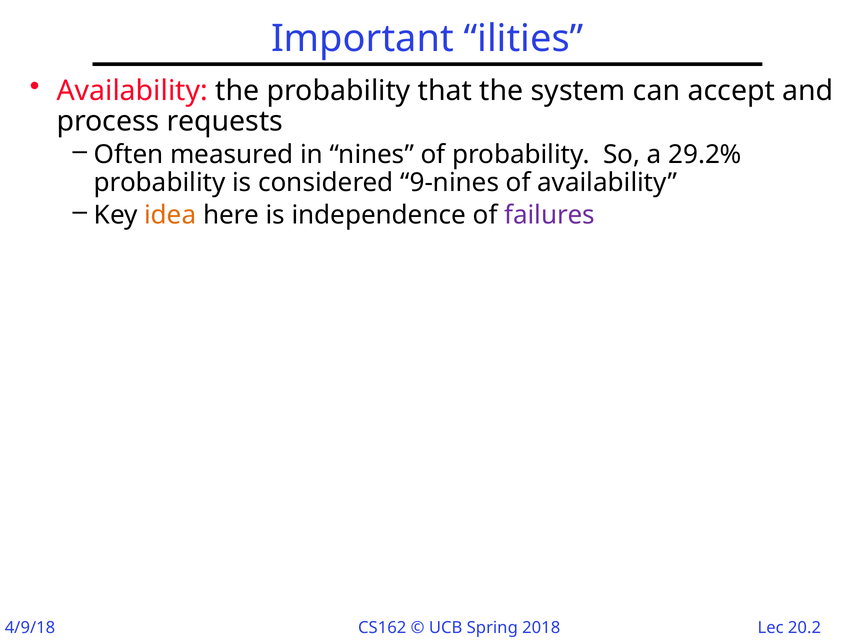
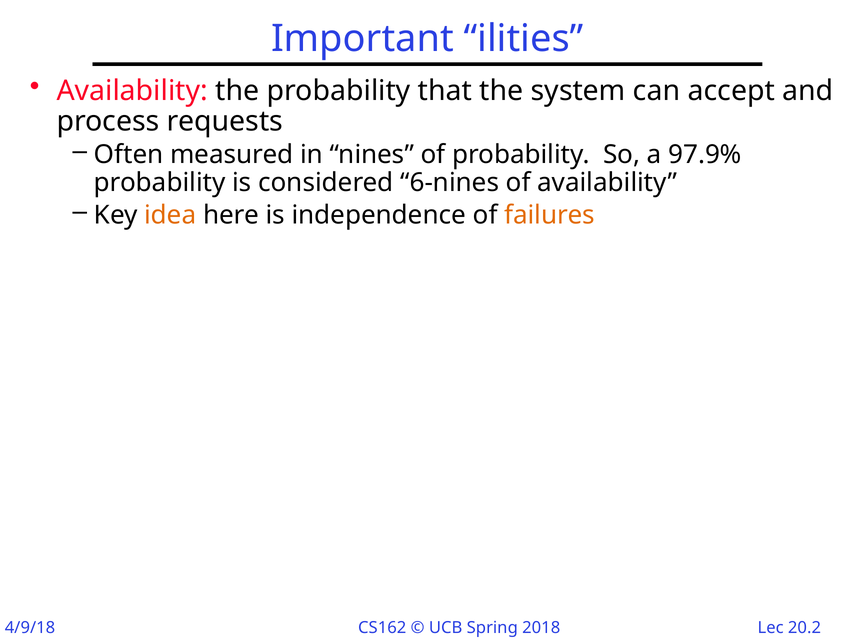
29.2%: 29.2% -> 97.9%
9-nines: 9-nines -> 6-nines
failures colour: purple -> orange
